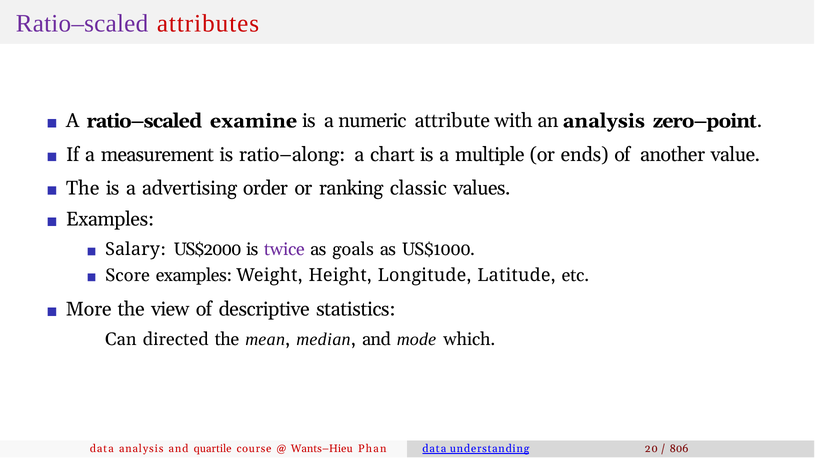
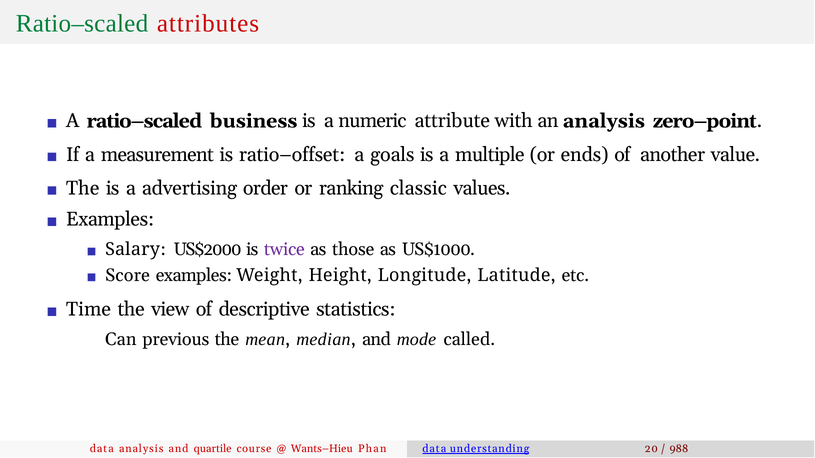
Ratio–scaled at (82, 23) colour: purple -> green
examine: examine -> business
ratio–along: ratio–along -> ratio–offset
chart: chart -> goals
goals: goals -> those
More: More -> Time
directed: directed -> previous
which: which -> called
806: 806 -> 988
